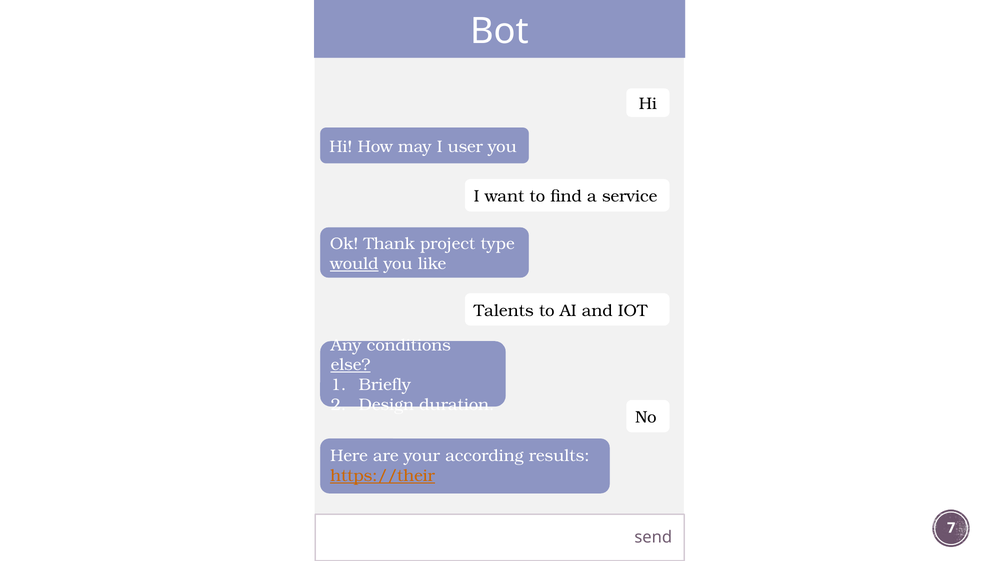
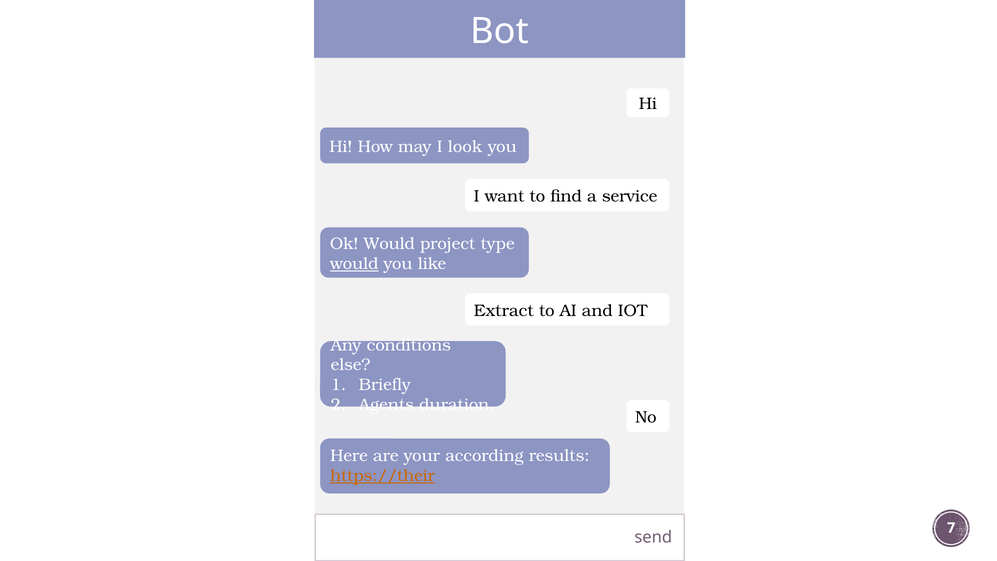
user: user -> look
Ok Thank: Thank -> Would
Talents: Talents -> Extract
else underline: present -> none
Design: Design -> Agents
